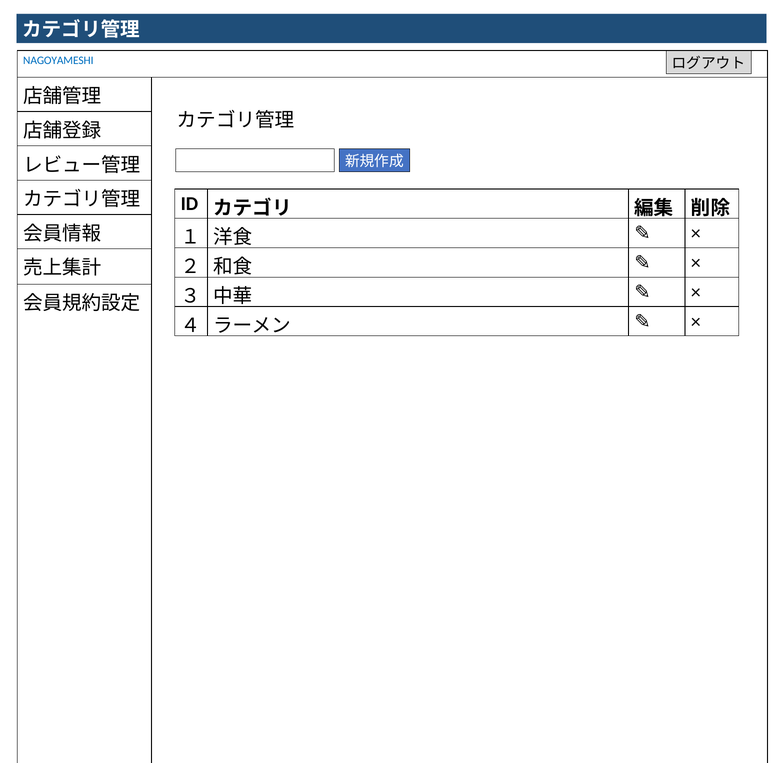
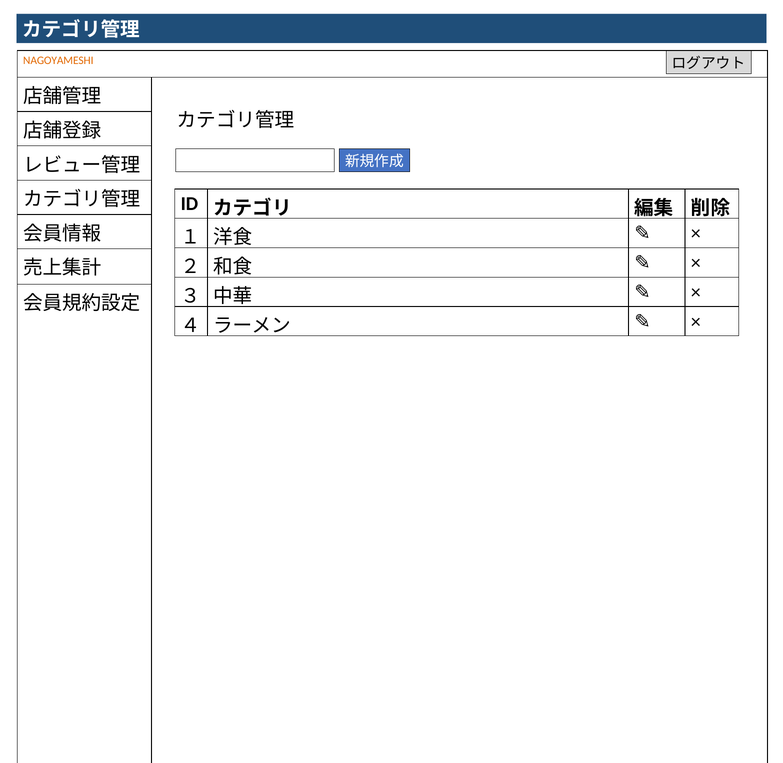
NAGOYAMESHI colour: blue -> orange
